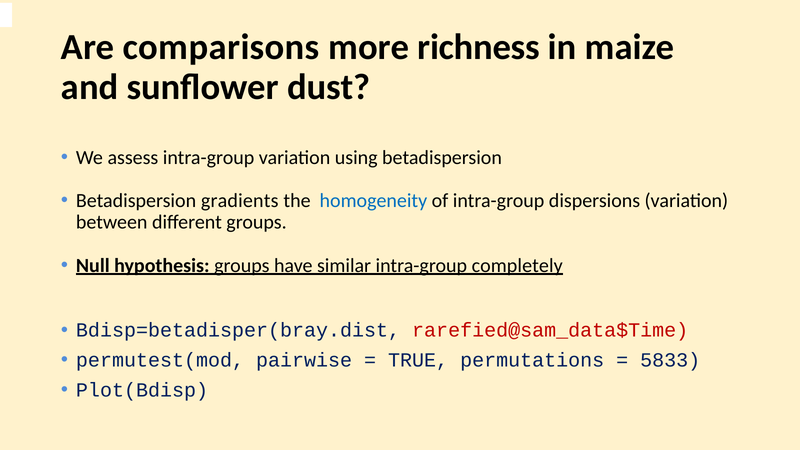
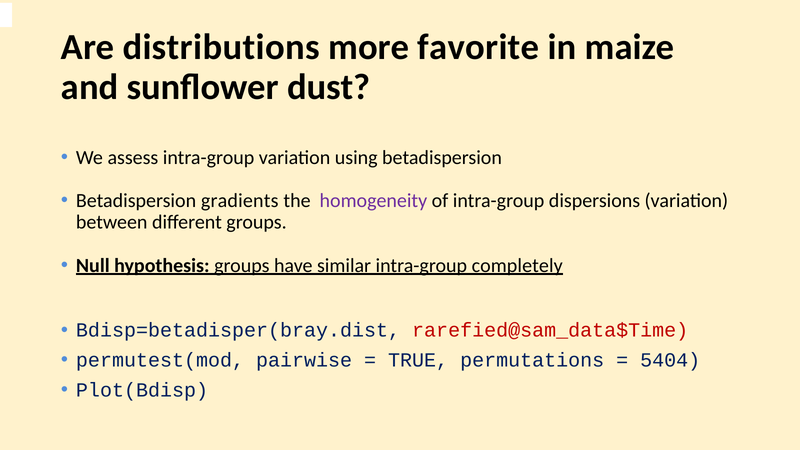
comparisons: comparisons -> distributions
richness: richness -> favorite
homogeneity colour: blue -> purple
5833: 5833 -> 5404
